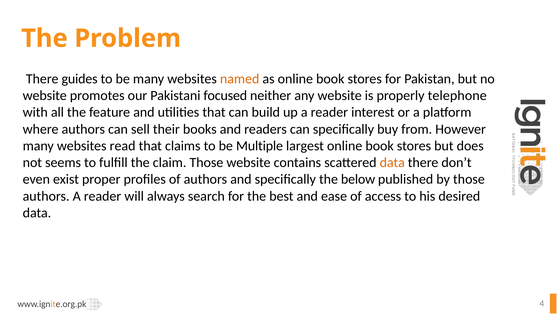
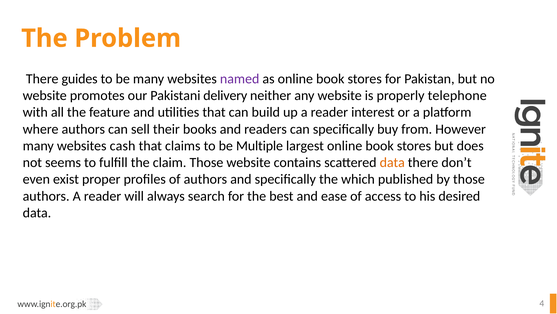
named colour: orange -> purple
focused: focused -> delivery
read: read -> cash
below: below -> which
